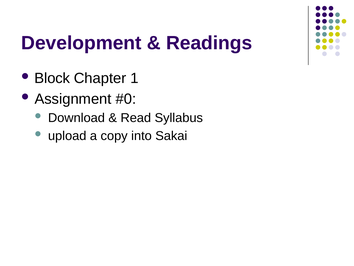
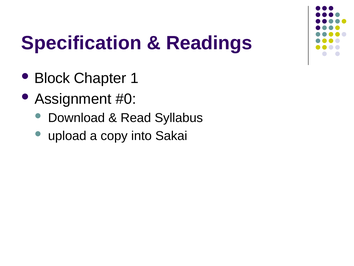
Development: Development -> Specification
